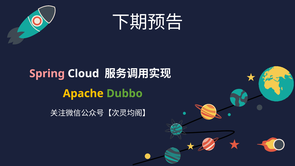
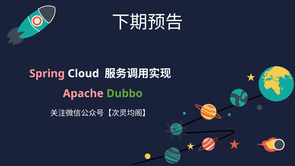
Apache colour: yellow -> pink
